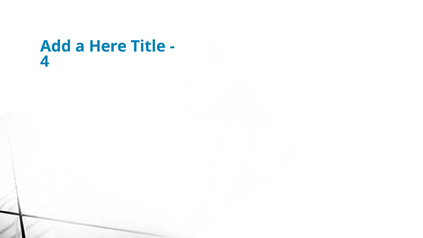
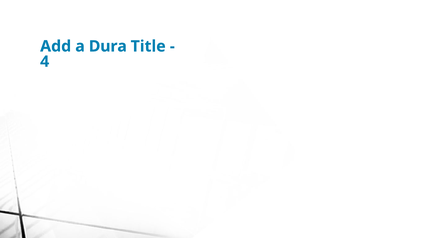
Here: Here -> Dura
